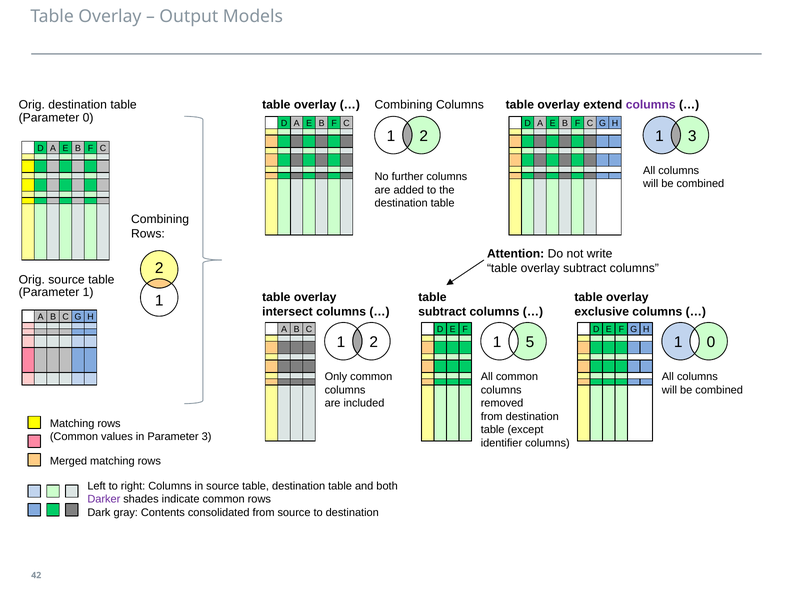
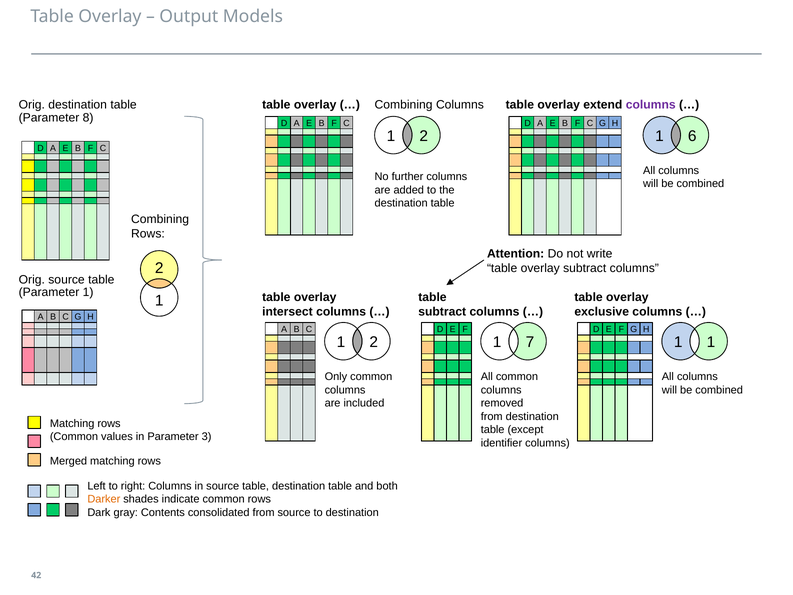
Parameter 0: 0 -> 8
1 3: 3 -> 6
5: 5 -> 7
0 at (711, 342): 0 -> 1
Darker colour: purple -> orange
